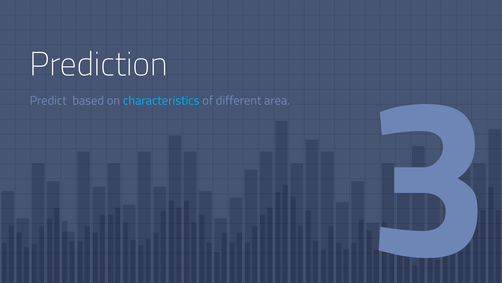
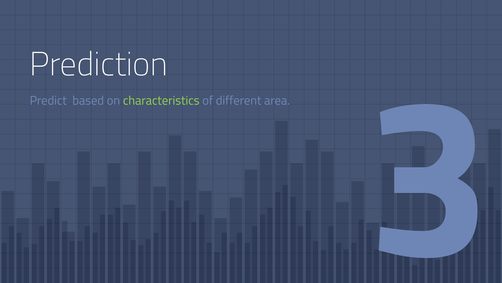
characteristics colour: light blue -> light green
